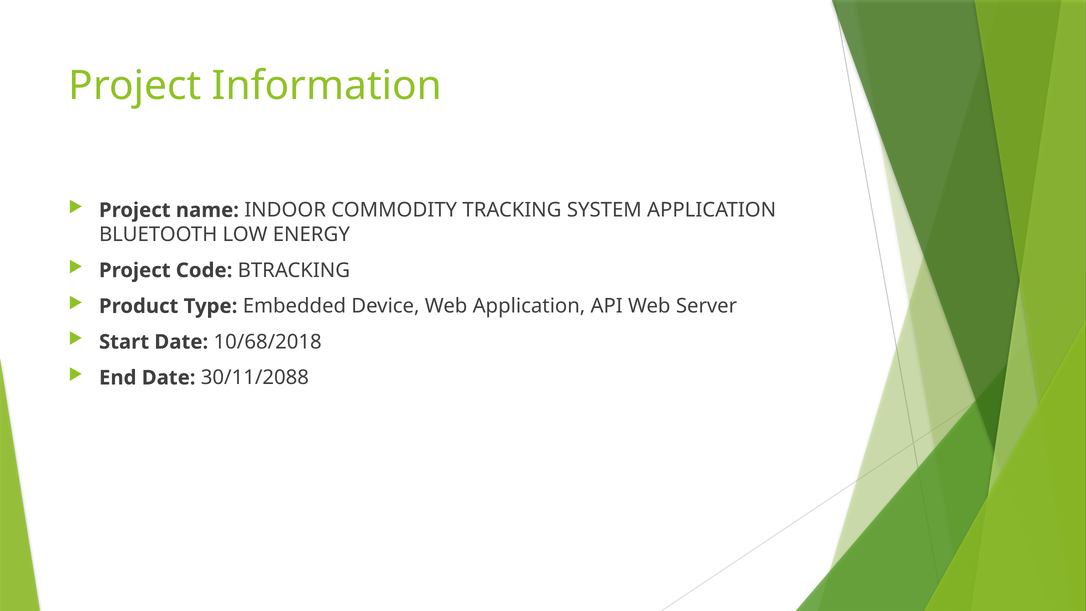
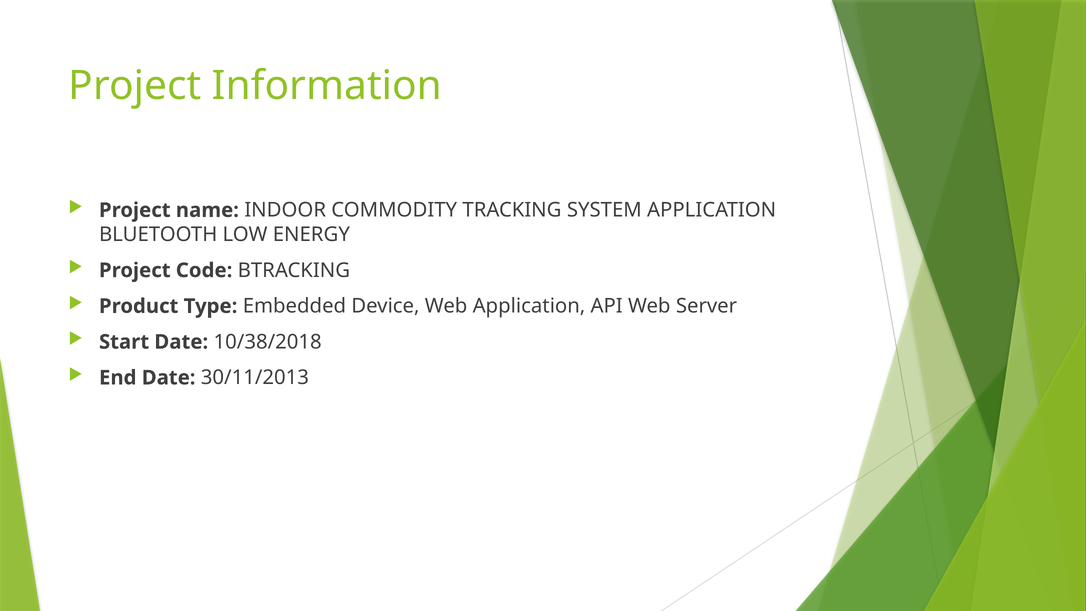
10/68/2018: 10/68/2018 -> 10/38/2018
30/11/2088: 30/11/2088 -> 30/11/2013
